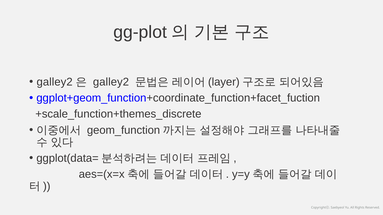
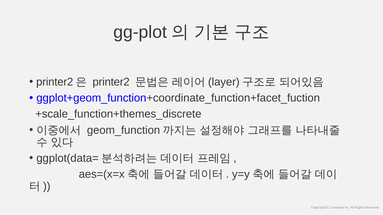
galley2 at (55, 82): galley2 -> printer2
galley2 at (111, 82): galley2 -> printer2
